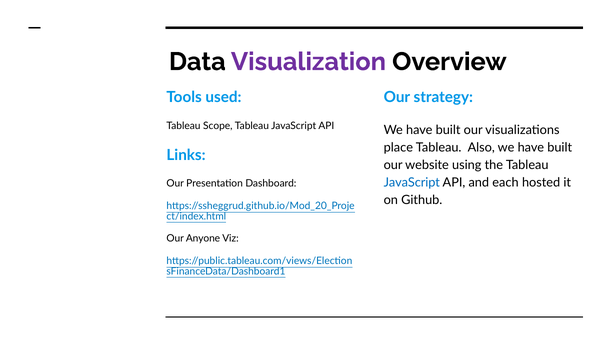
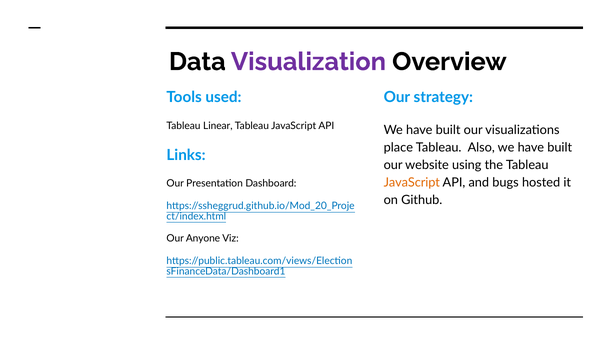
Scope: Scope -> Linear
JavaScript at (412, 182) colour: blue -> orange
each: each -> bugs
